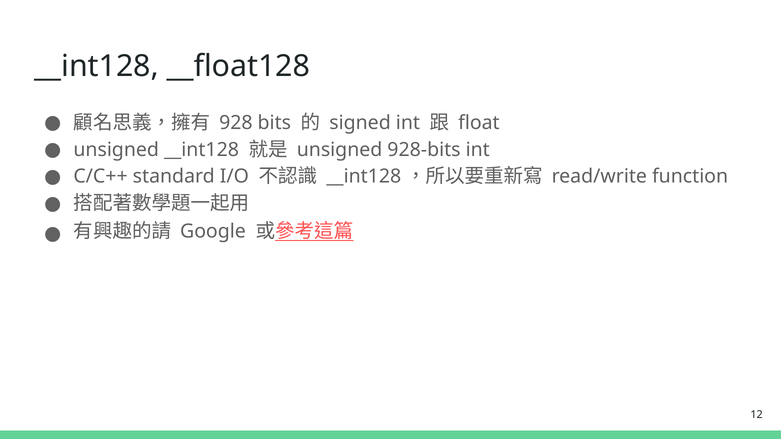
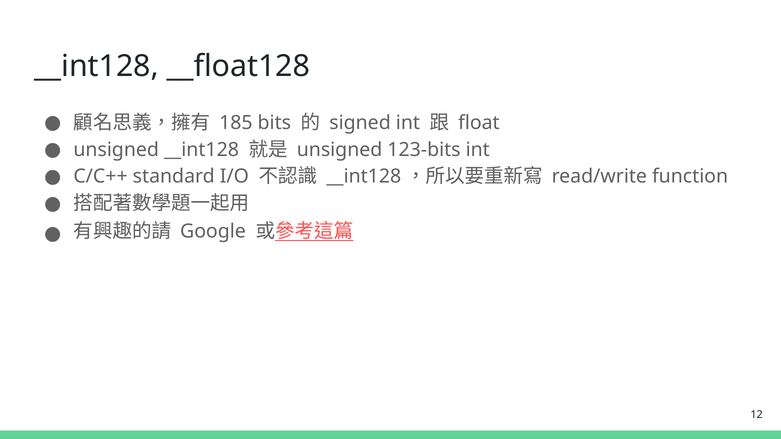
928: 928 -> 185
928-bits: 928-bits -> 123-bits
